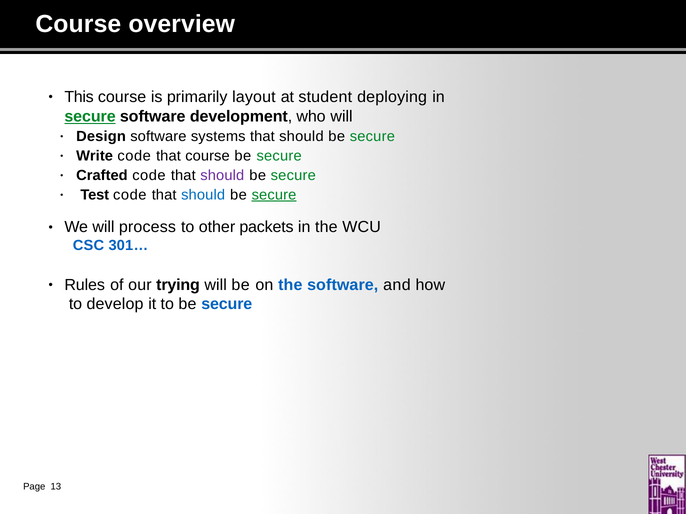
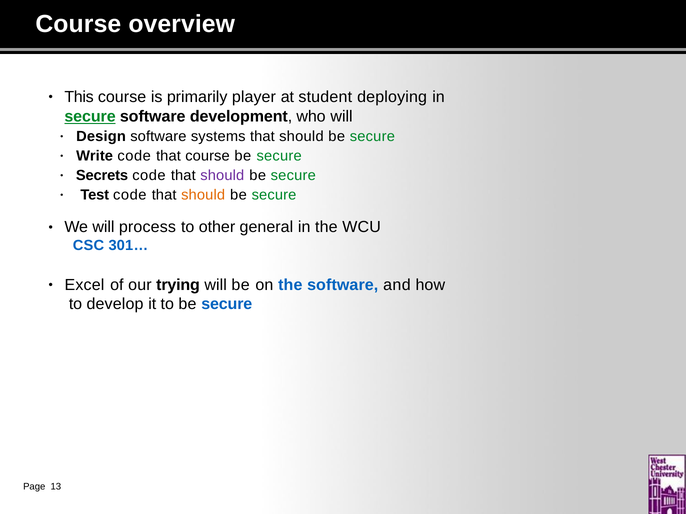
layout: layout -> player
Crafted: Crafted -> Secrets
should at (203, 195) colour: blue -> orange
secure at (274, 195) underline: present -> none
packets: packets -> general
Rules: Rules -> Excel
